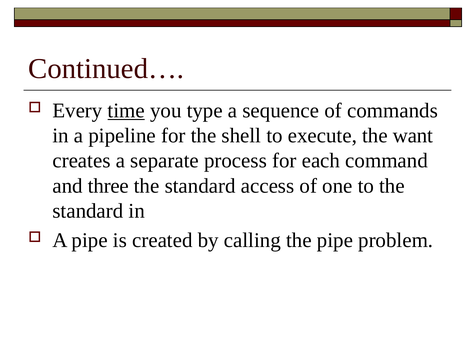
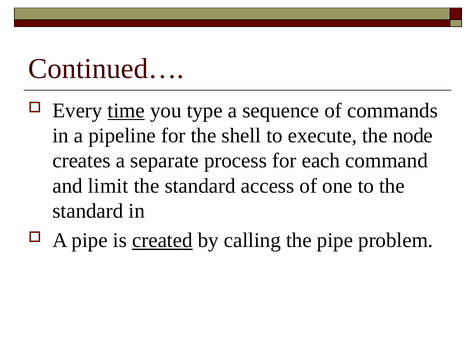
want: want -> node
three: three -> limit
created underline: none -> present
